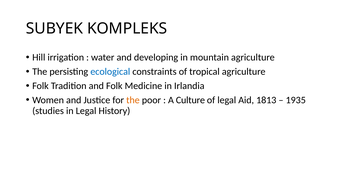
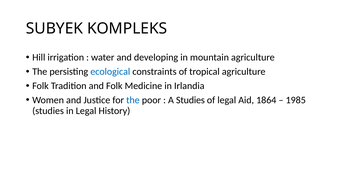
the at (133, 100) colour: orange -> blue
A Culture: Culture -> Studies
1813: 1813 -> 1864
1935: 1935 -> 1985
